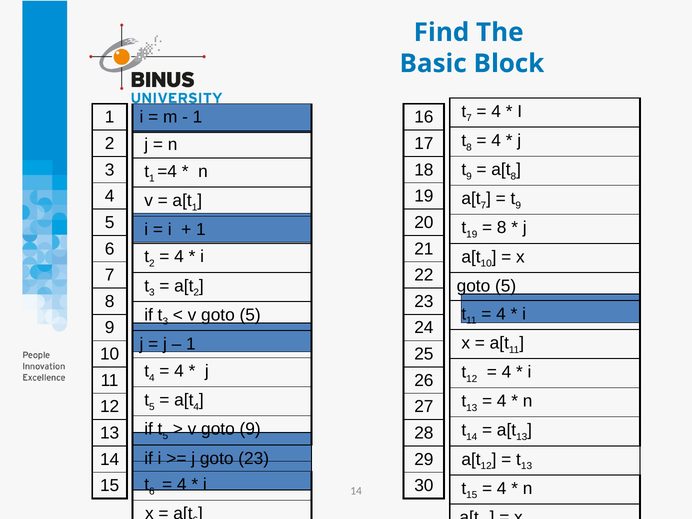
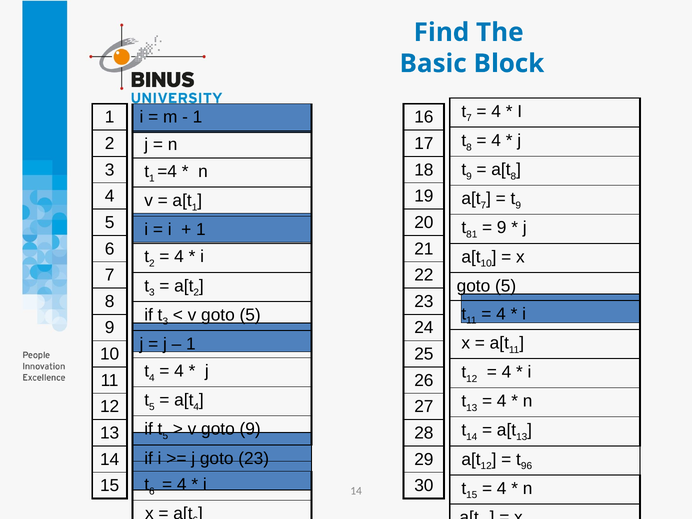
19 at (472, 234): 19 -> 81
8 at (502, 228): 8 -> 9
13 at (527, 466): 13 -> 96
